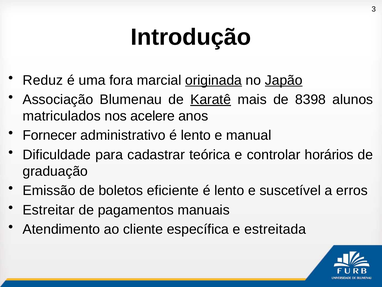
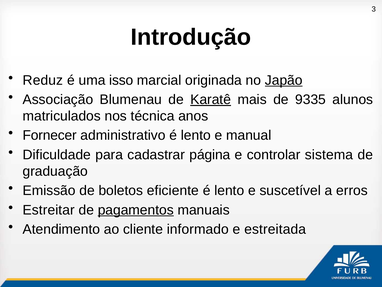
fora: fora -> isso
originada underline: present -> none
8398: 8398 -> 9335
acelere: acelere -> técnica
teórica: teórica -> página
horários: horários -> sistema
pagamentos underline: none -> present
específica: específica -> informado
